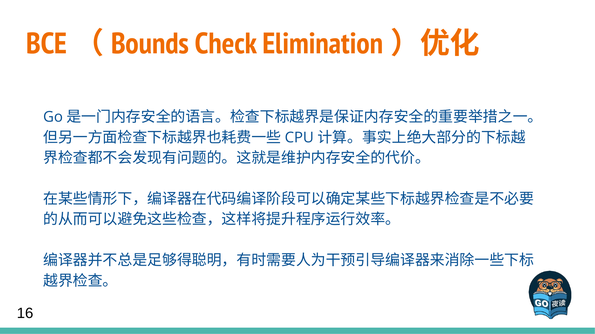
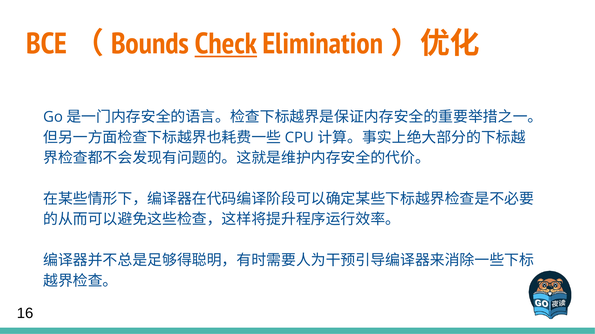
Check underline: none -> present
